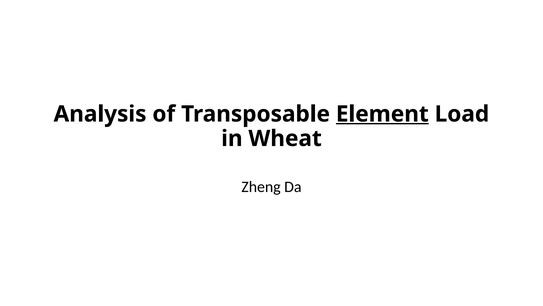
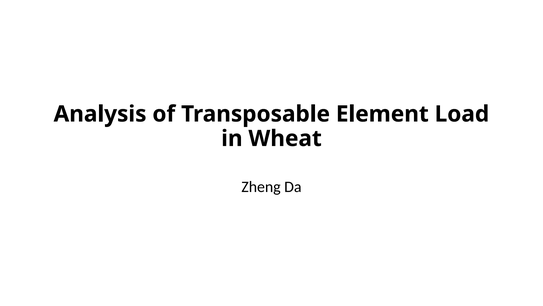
Element underline: present -> none
